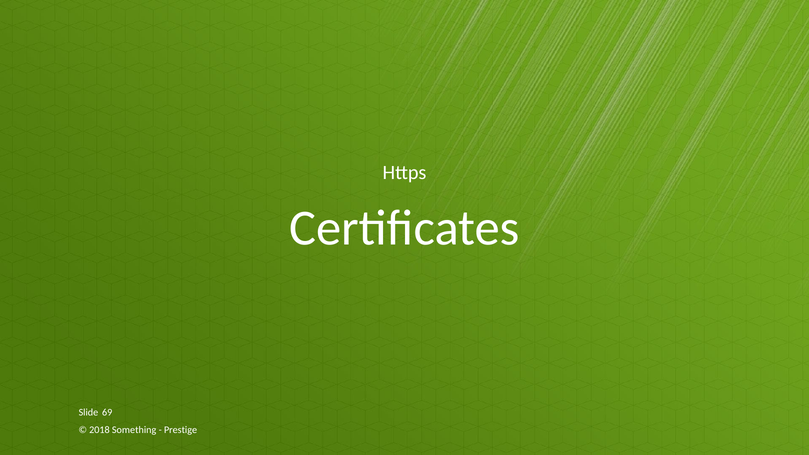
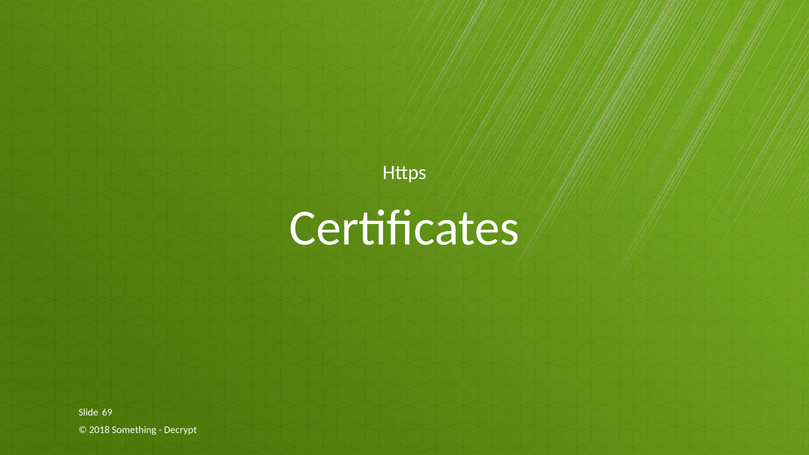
Prestige: Prestige -> Decrypt
